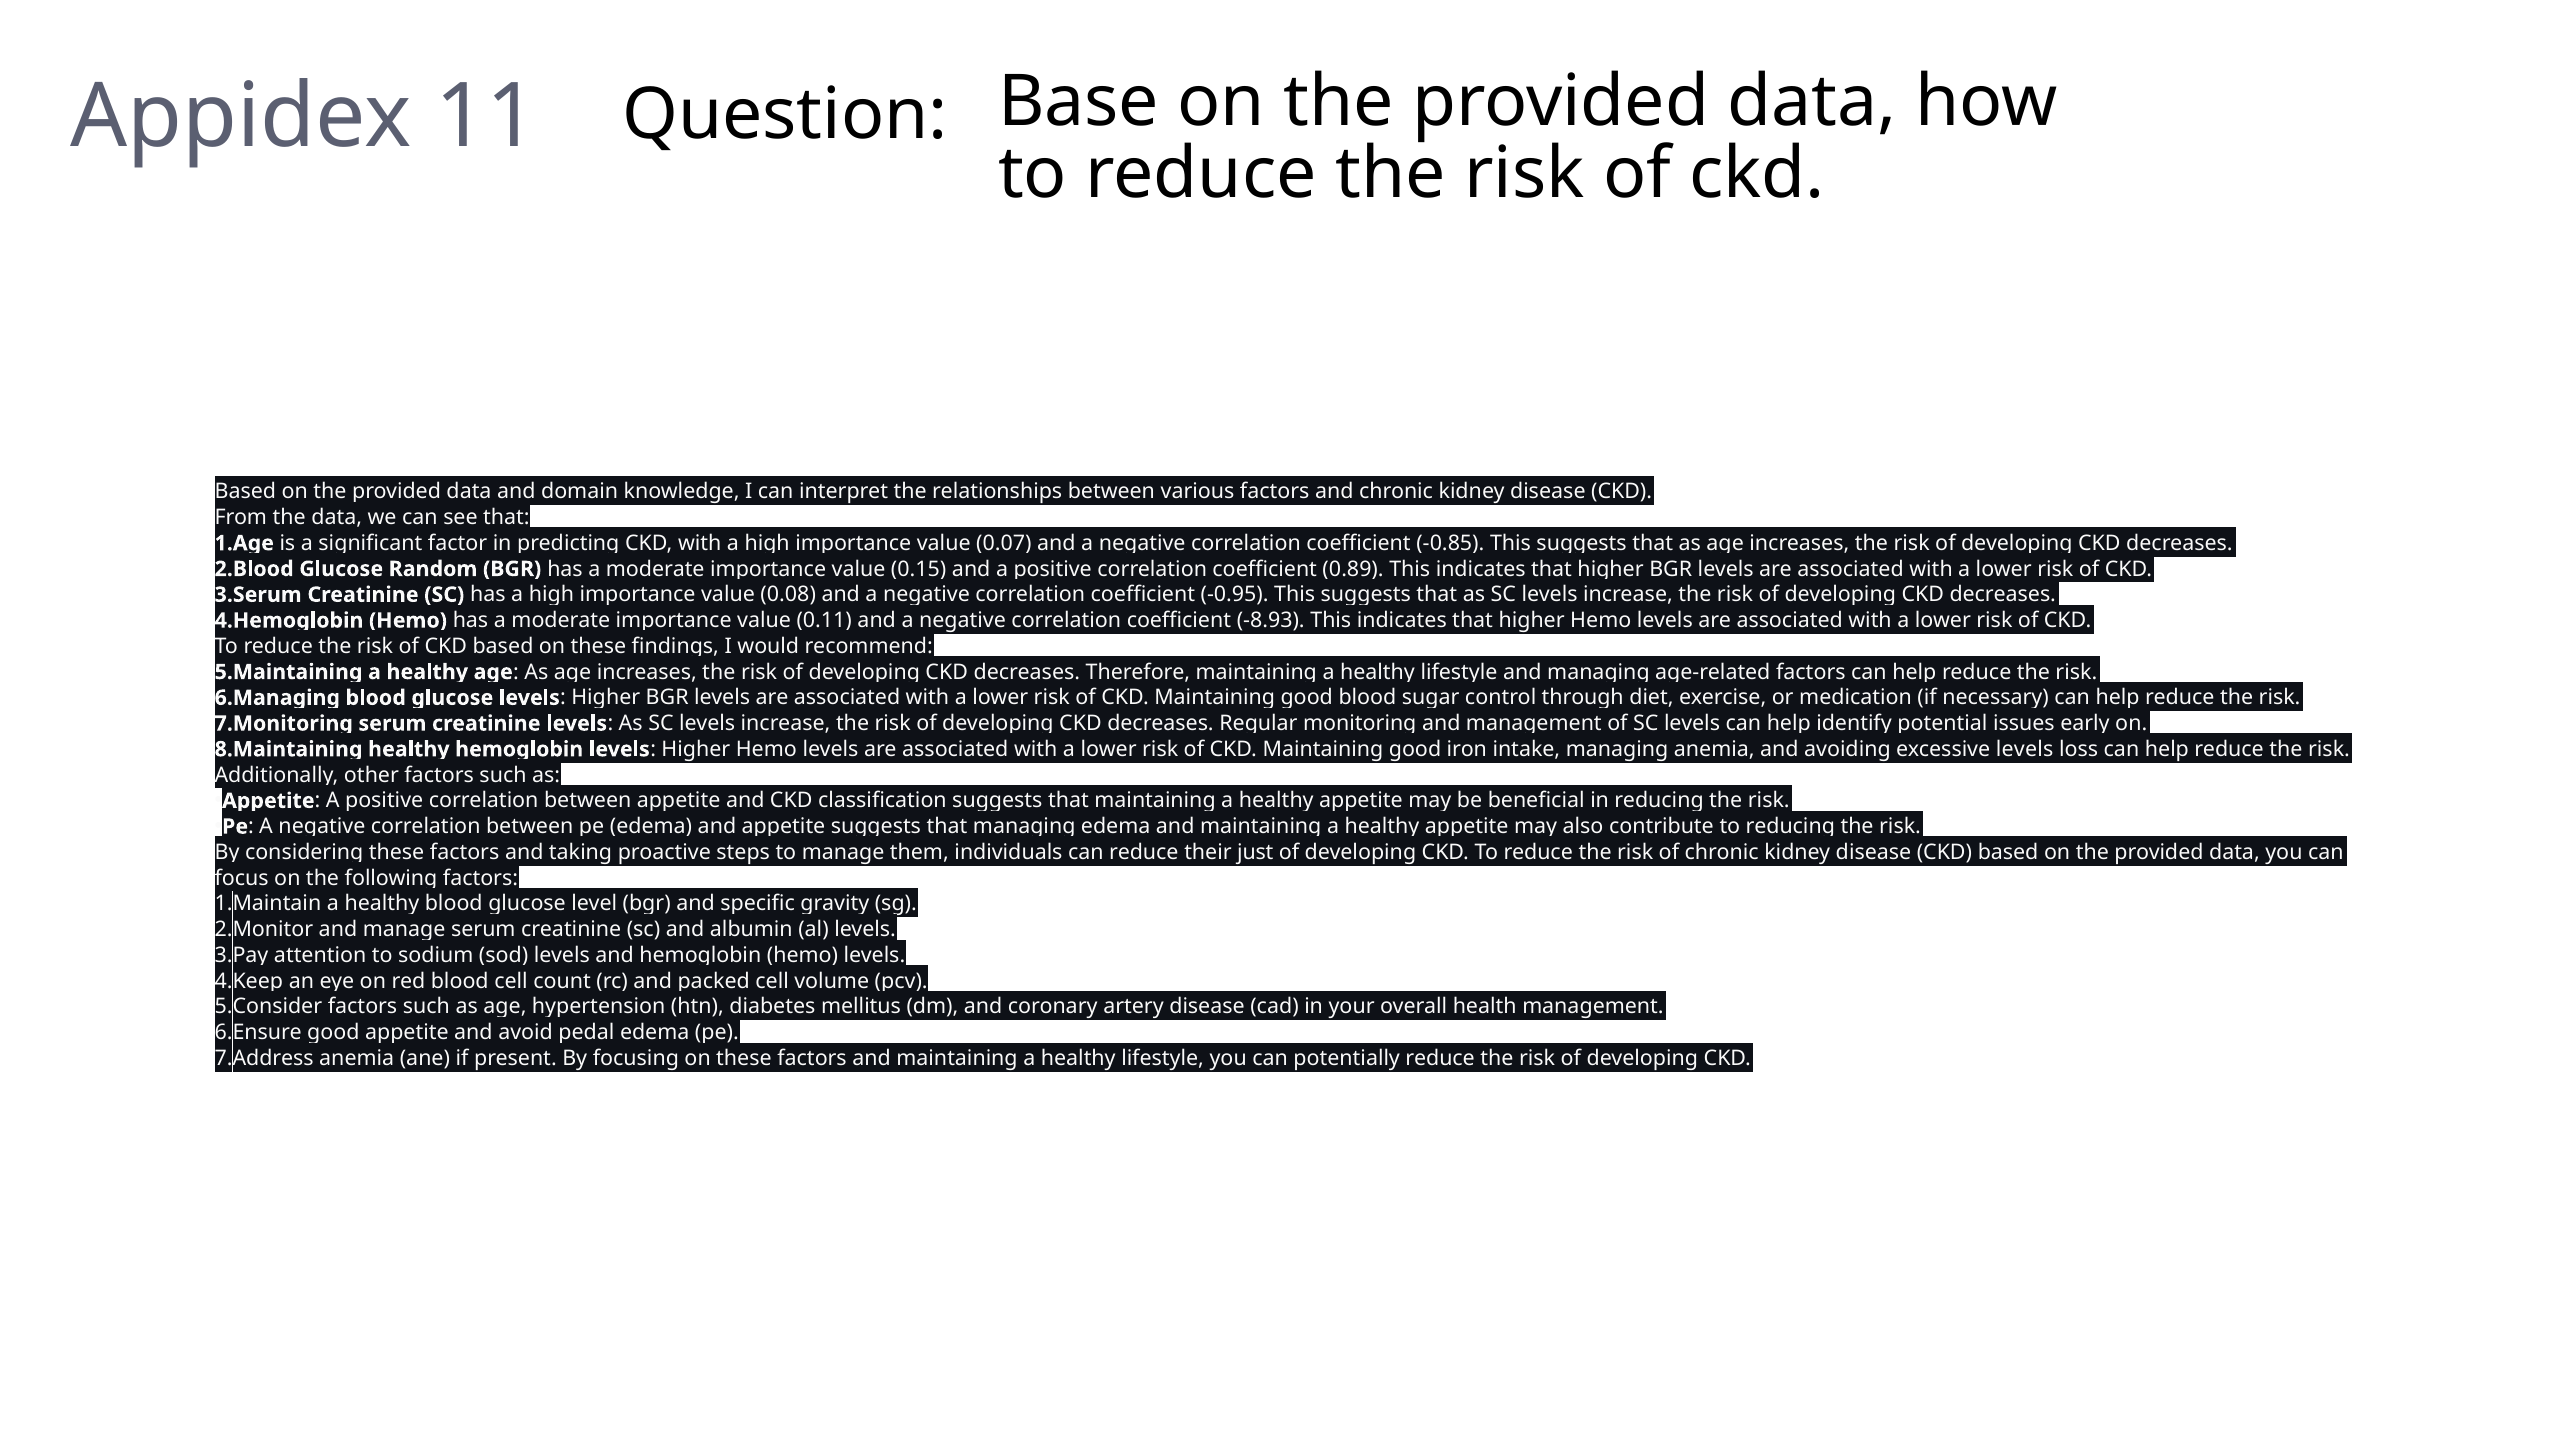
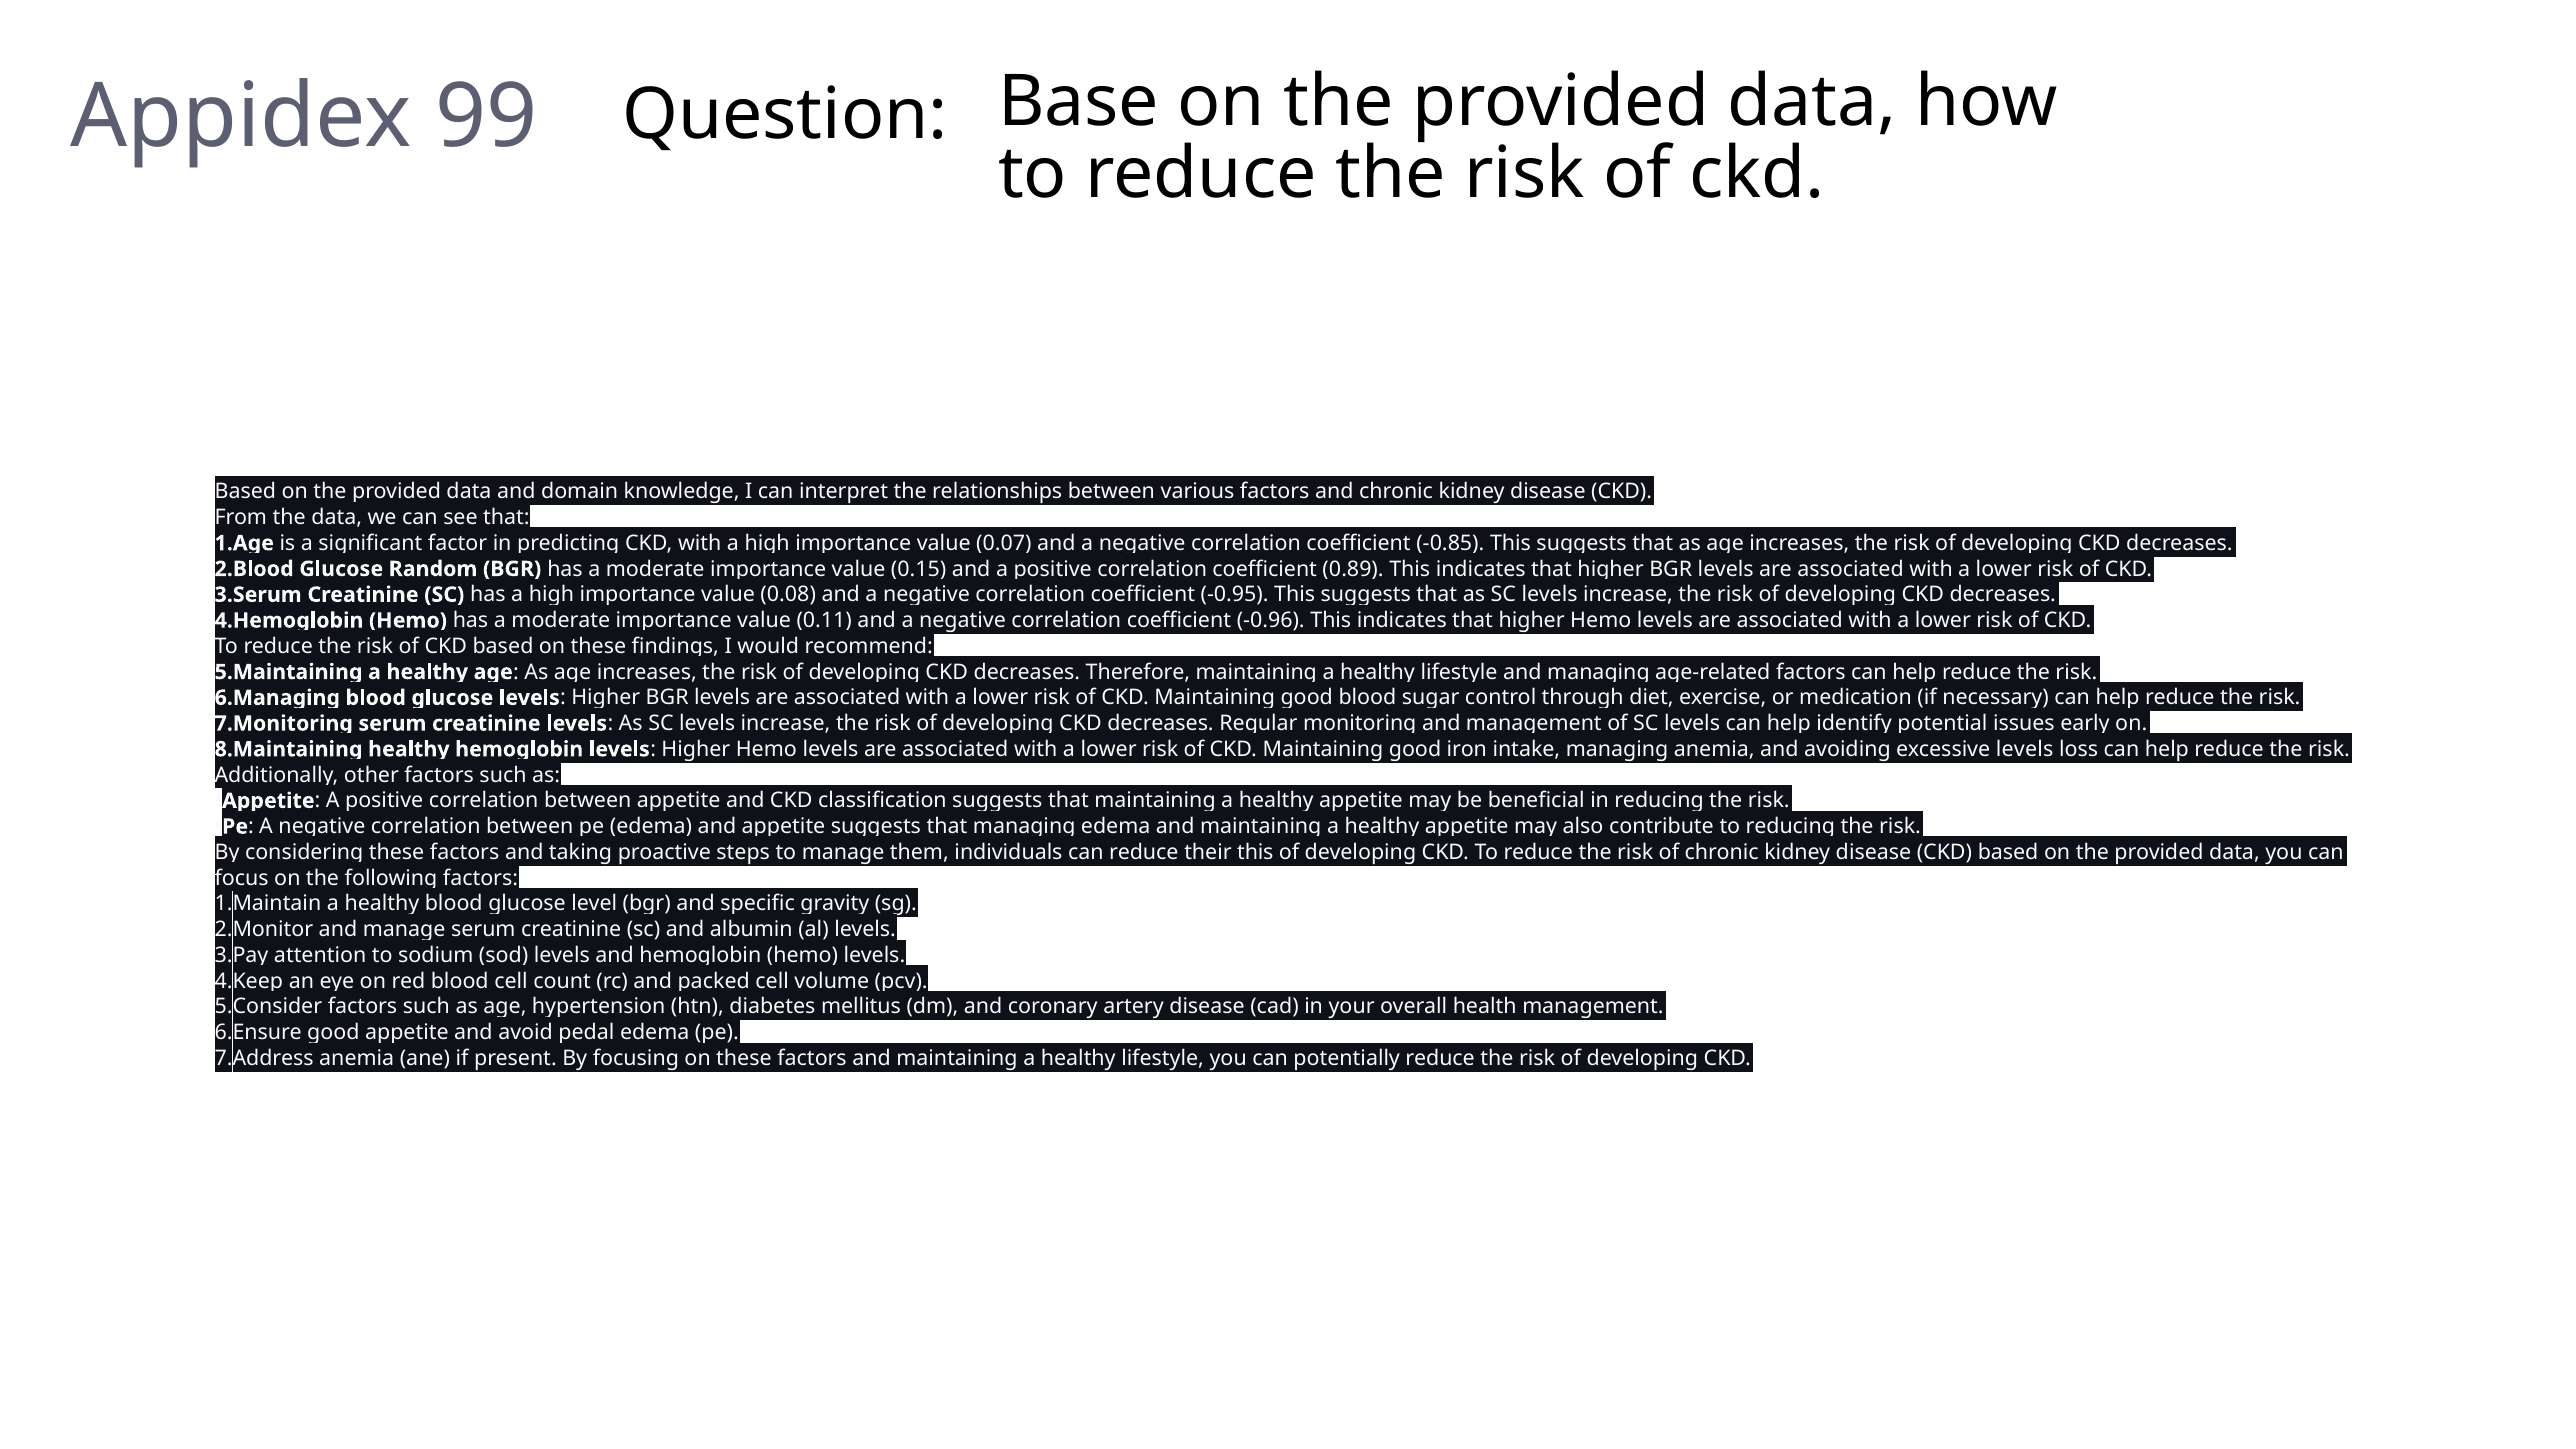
11: 11 -> 99
-8.93: -8.93 -> -0.96
their just: just -> this
